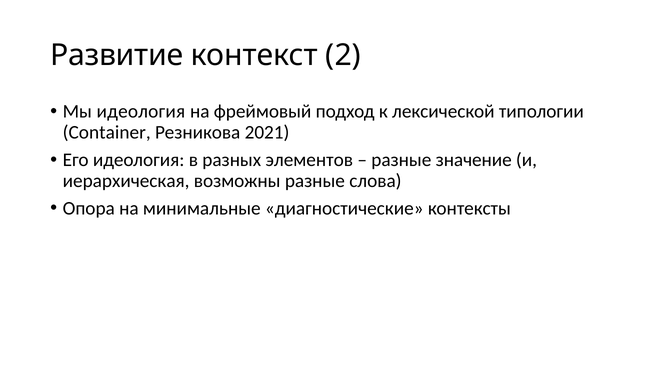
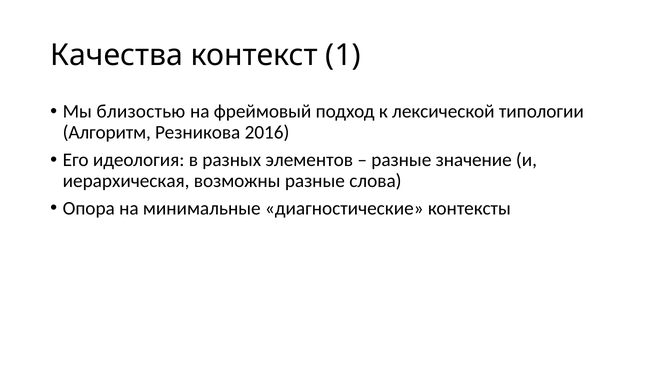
Развитие: Развитие -> Качества
2: 2 -> 1
Мы идеология: идеология -> близостью
Container: Container -> Алгоритм
2021: 2021 -> 2016
